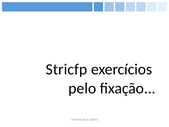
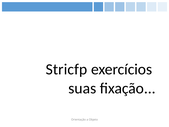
pelo: pelo -> suas
